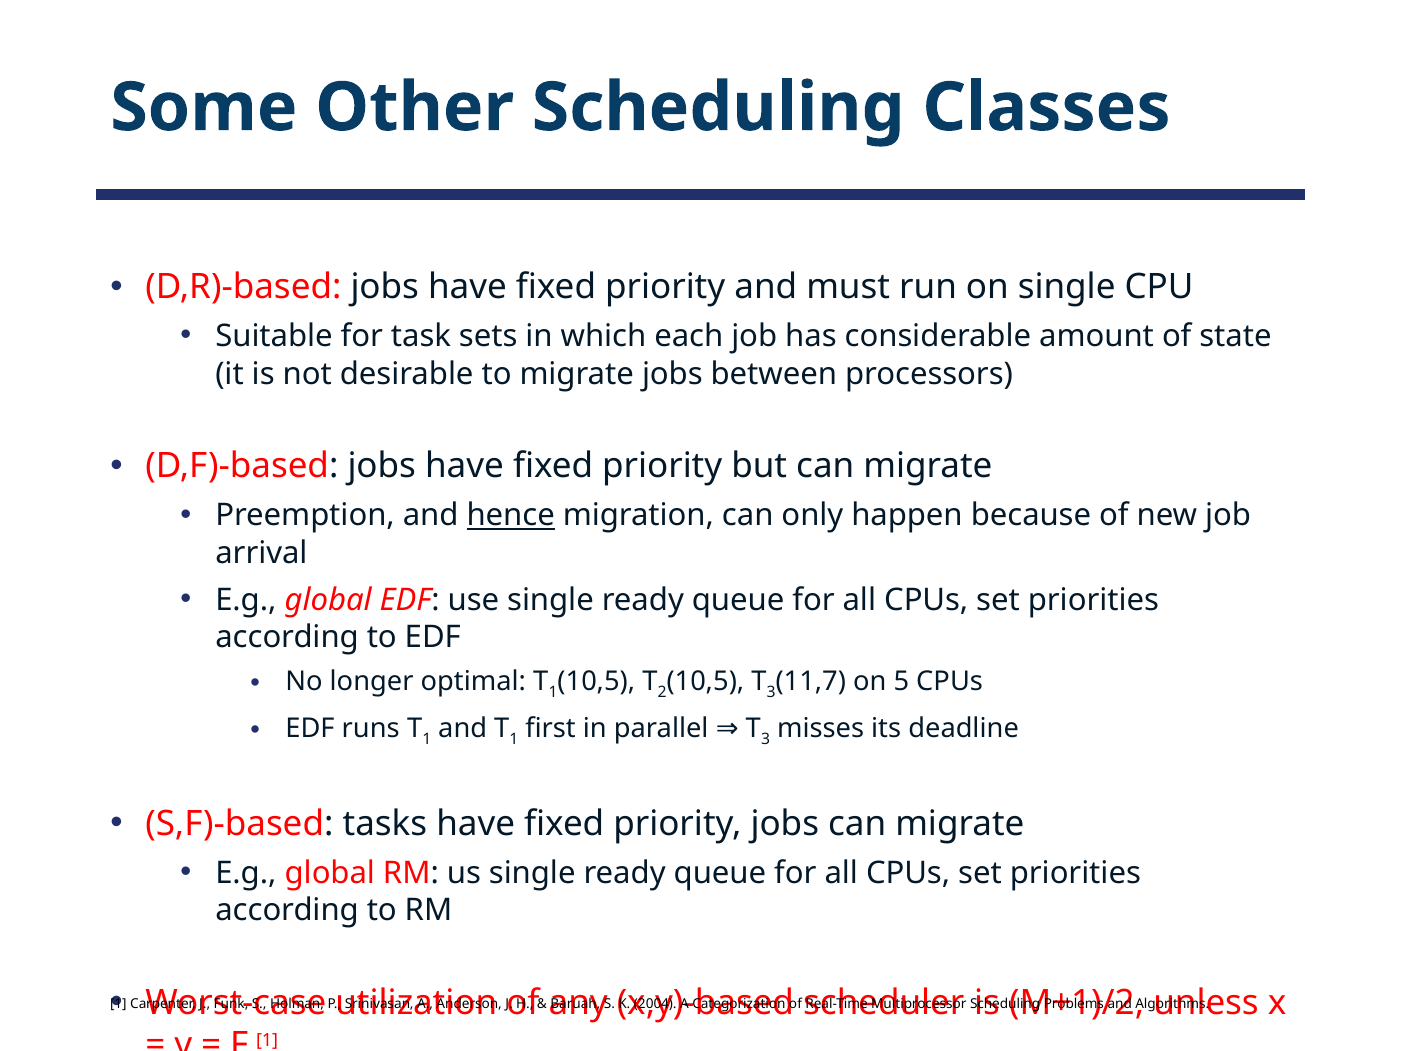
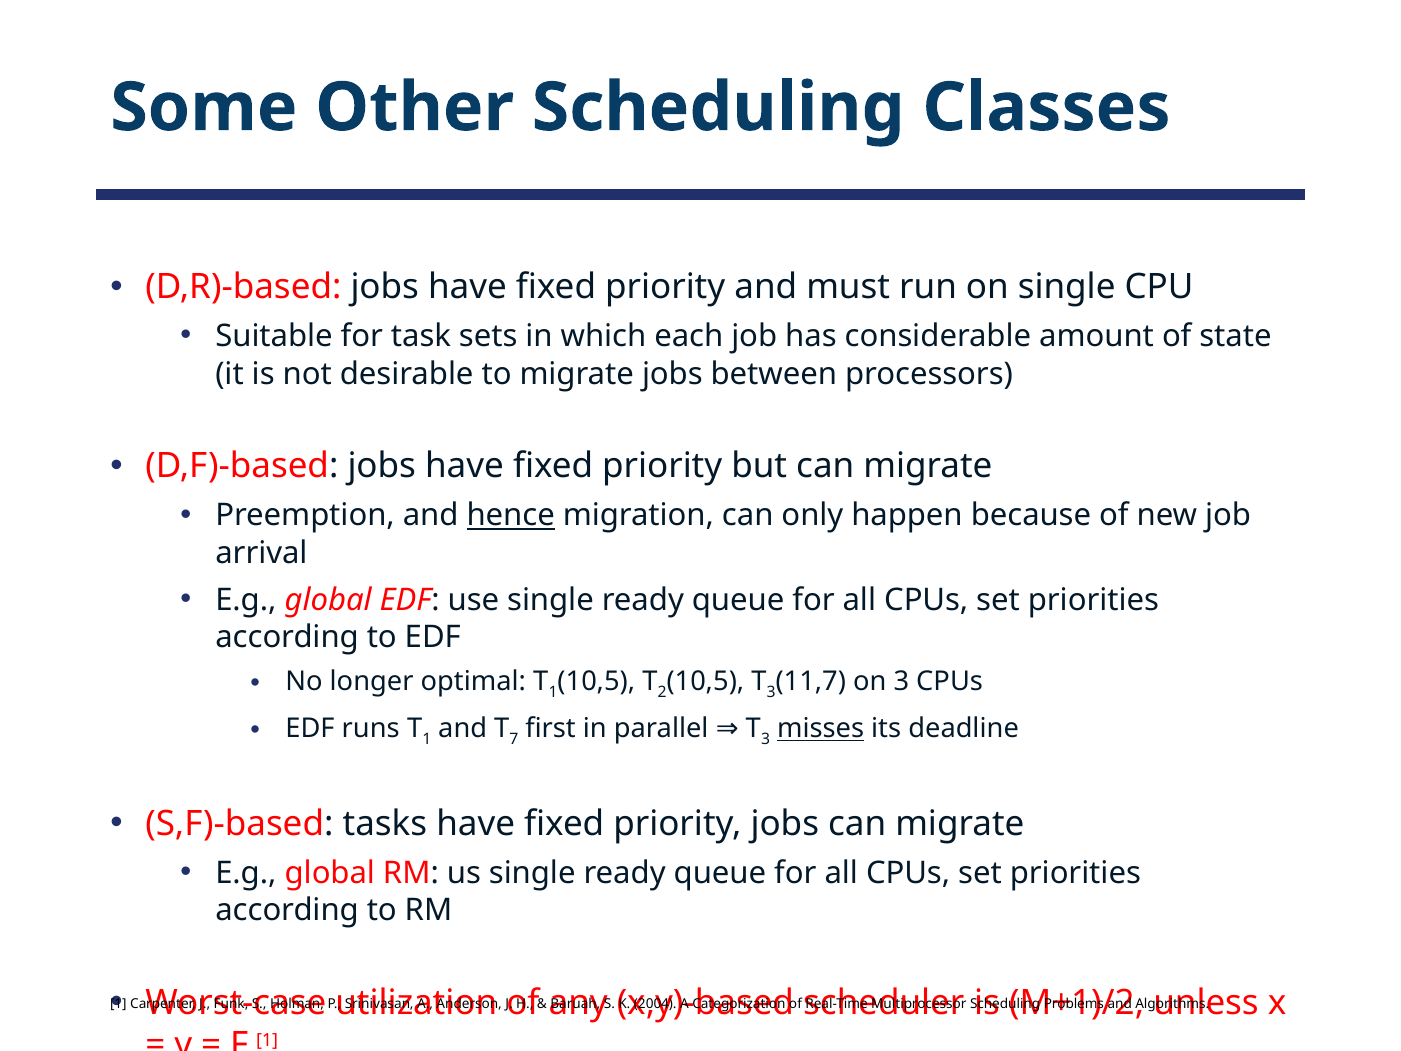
on 5: 5 -> 3
misses underline: none -> present
1 at (514, 739): 1 -> 7
